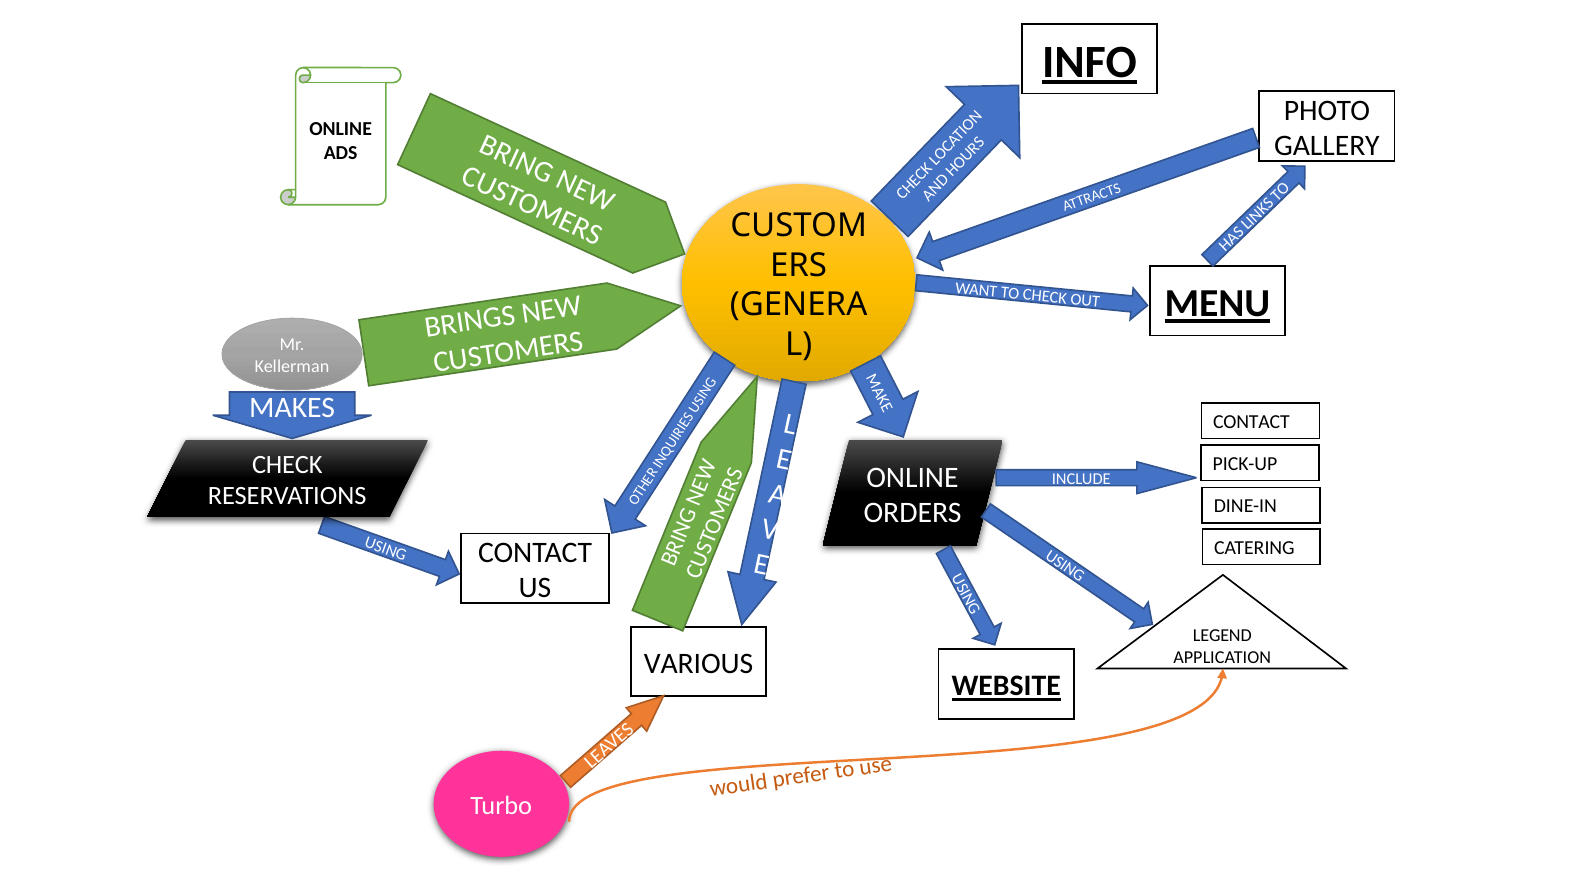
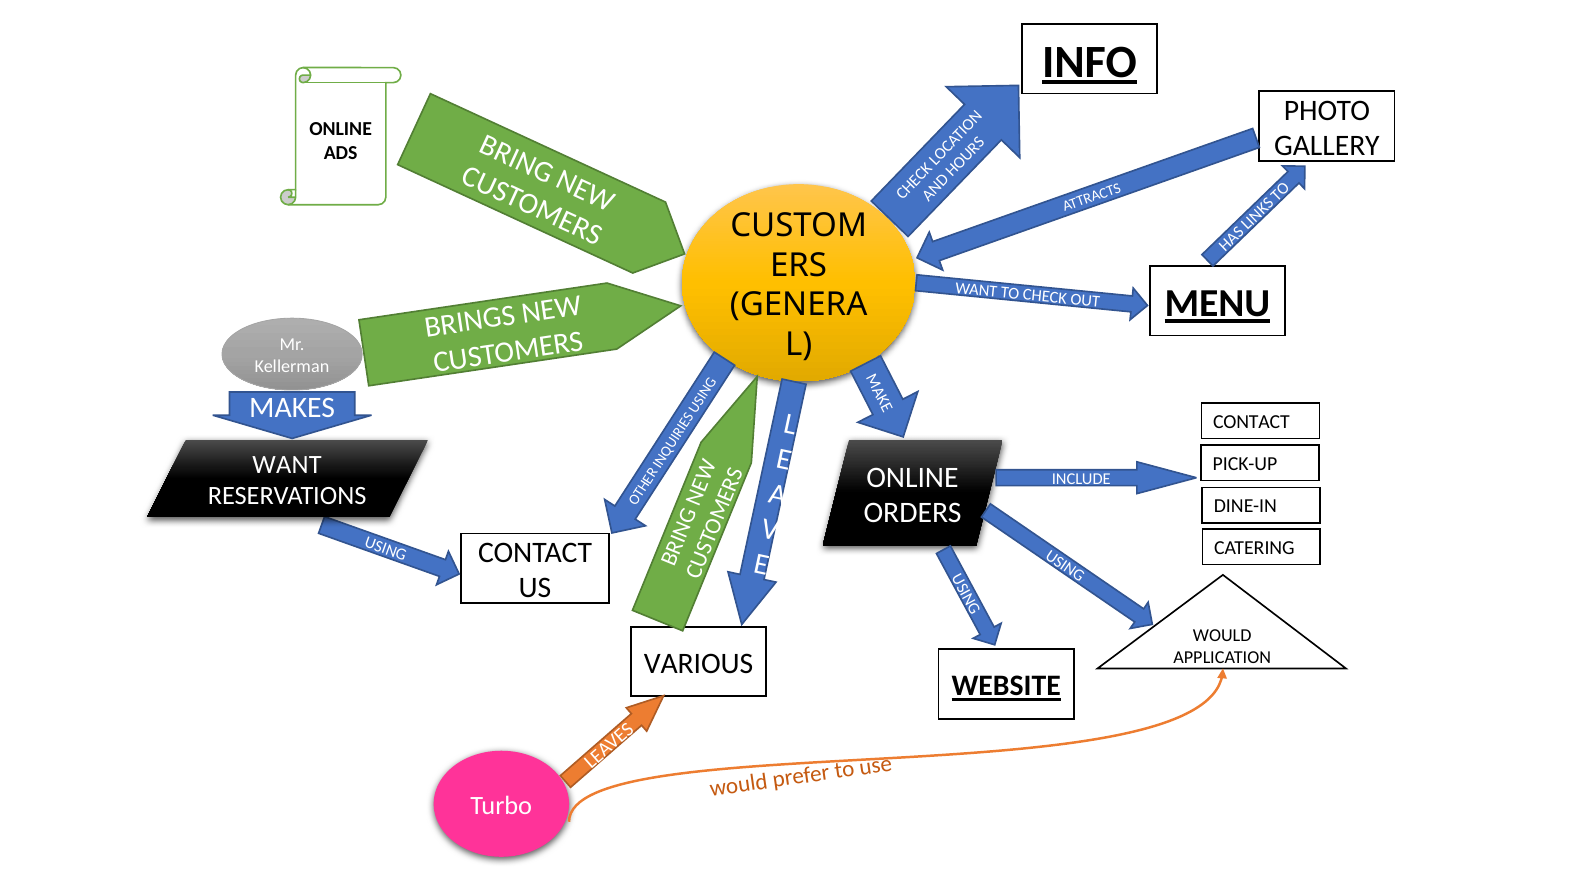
CHECK at (287, 465): CHECK -> WANT
LEGEND at (1222, 636): LEGEND -> WOULD
